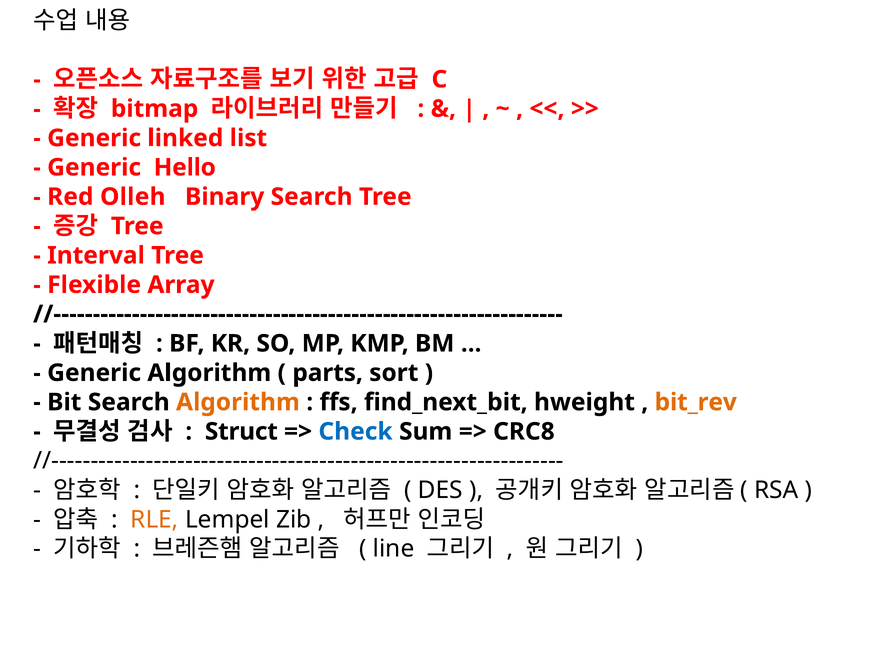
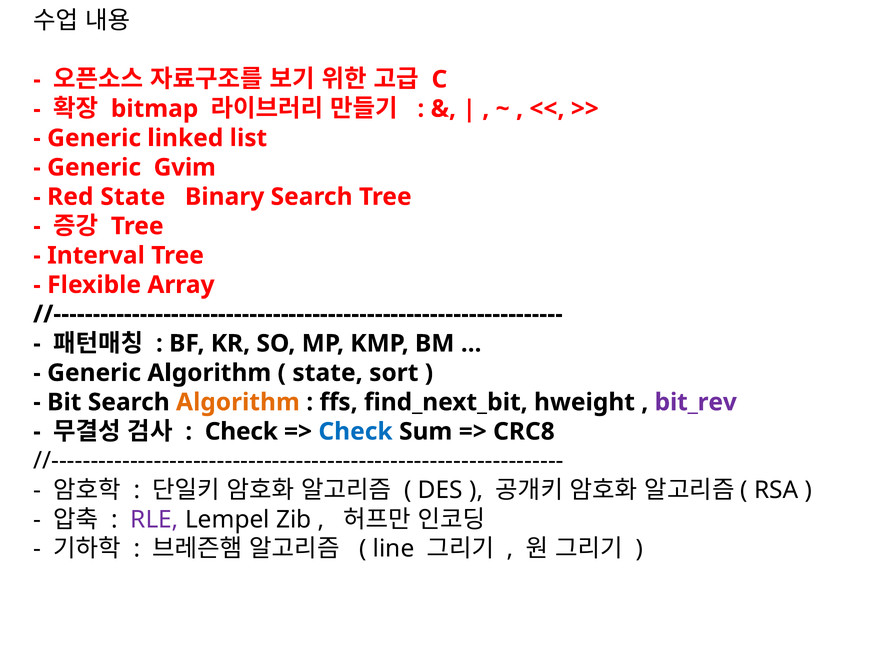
Hello: Hello -> Gvim
Red Olleh: Olleh -> State
parts at (328, 373): parts -> state
bit_rev colour: orange -> purple
Struct at (241, 432): Struct -> Check
RLE colour: orange -> purple
